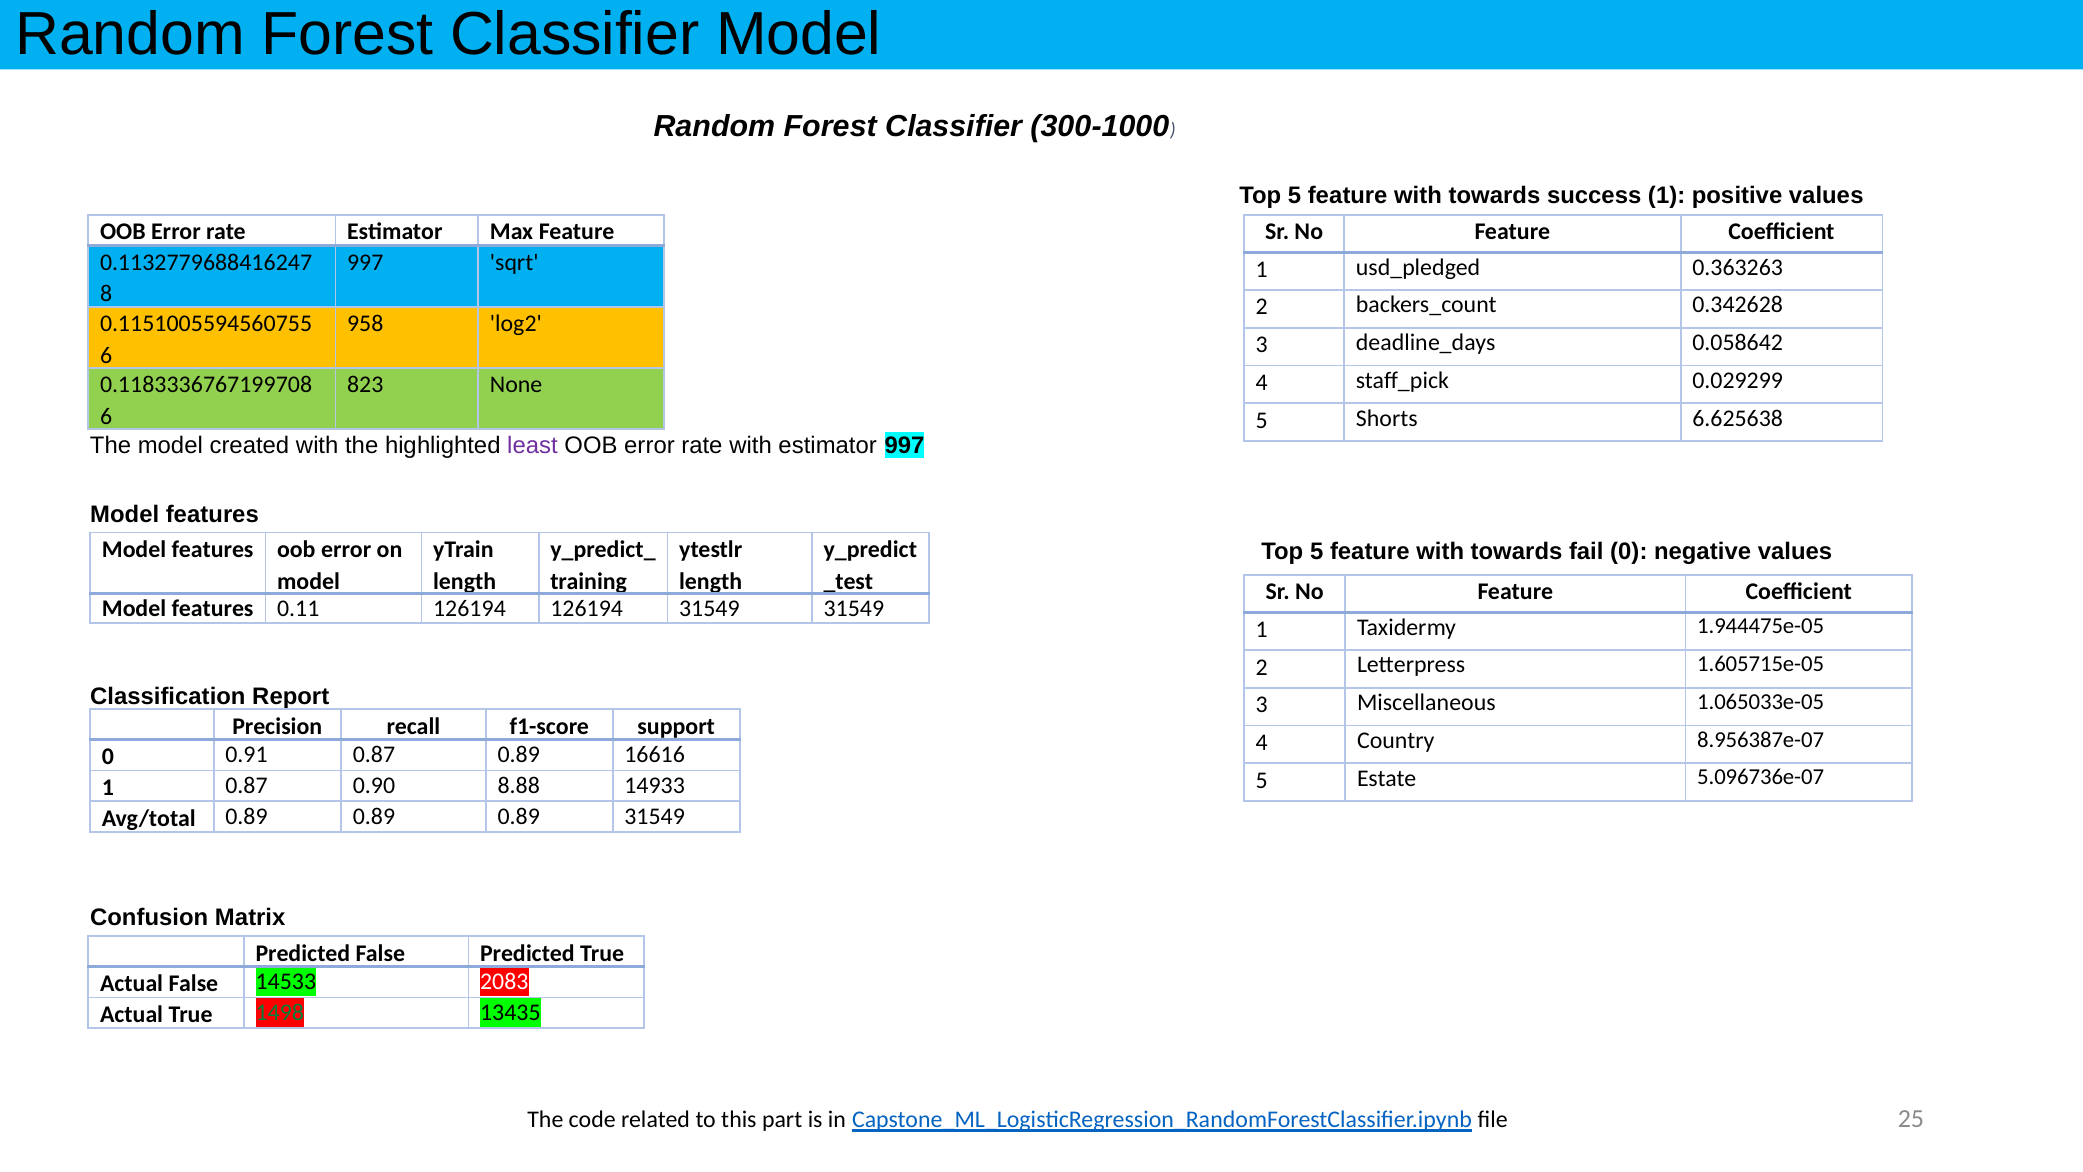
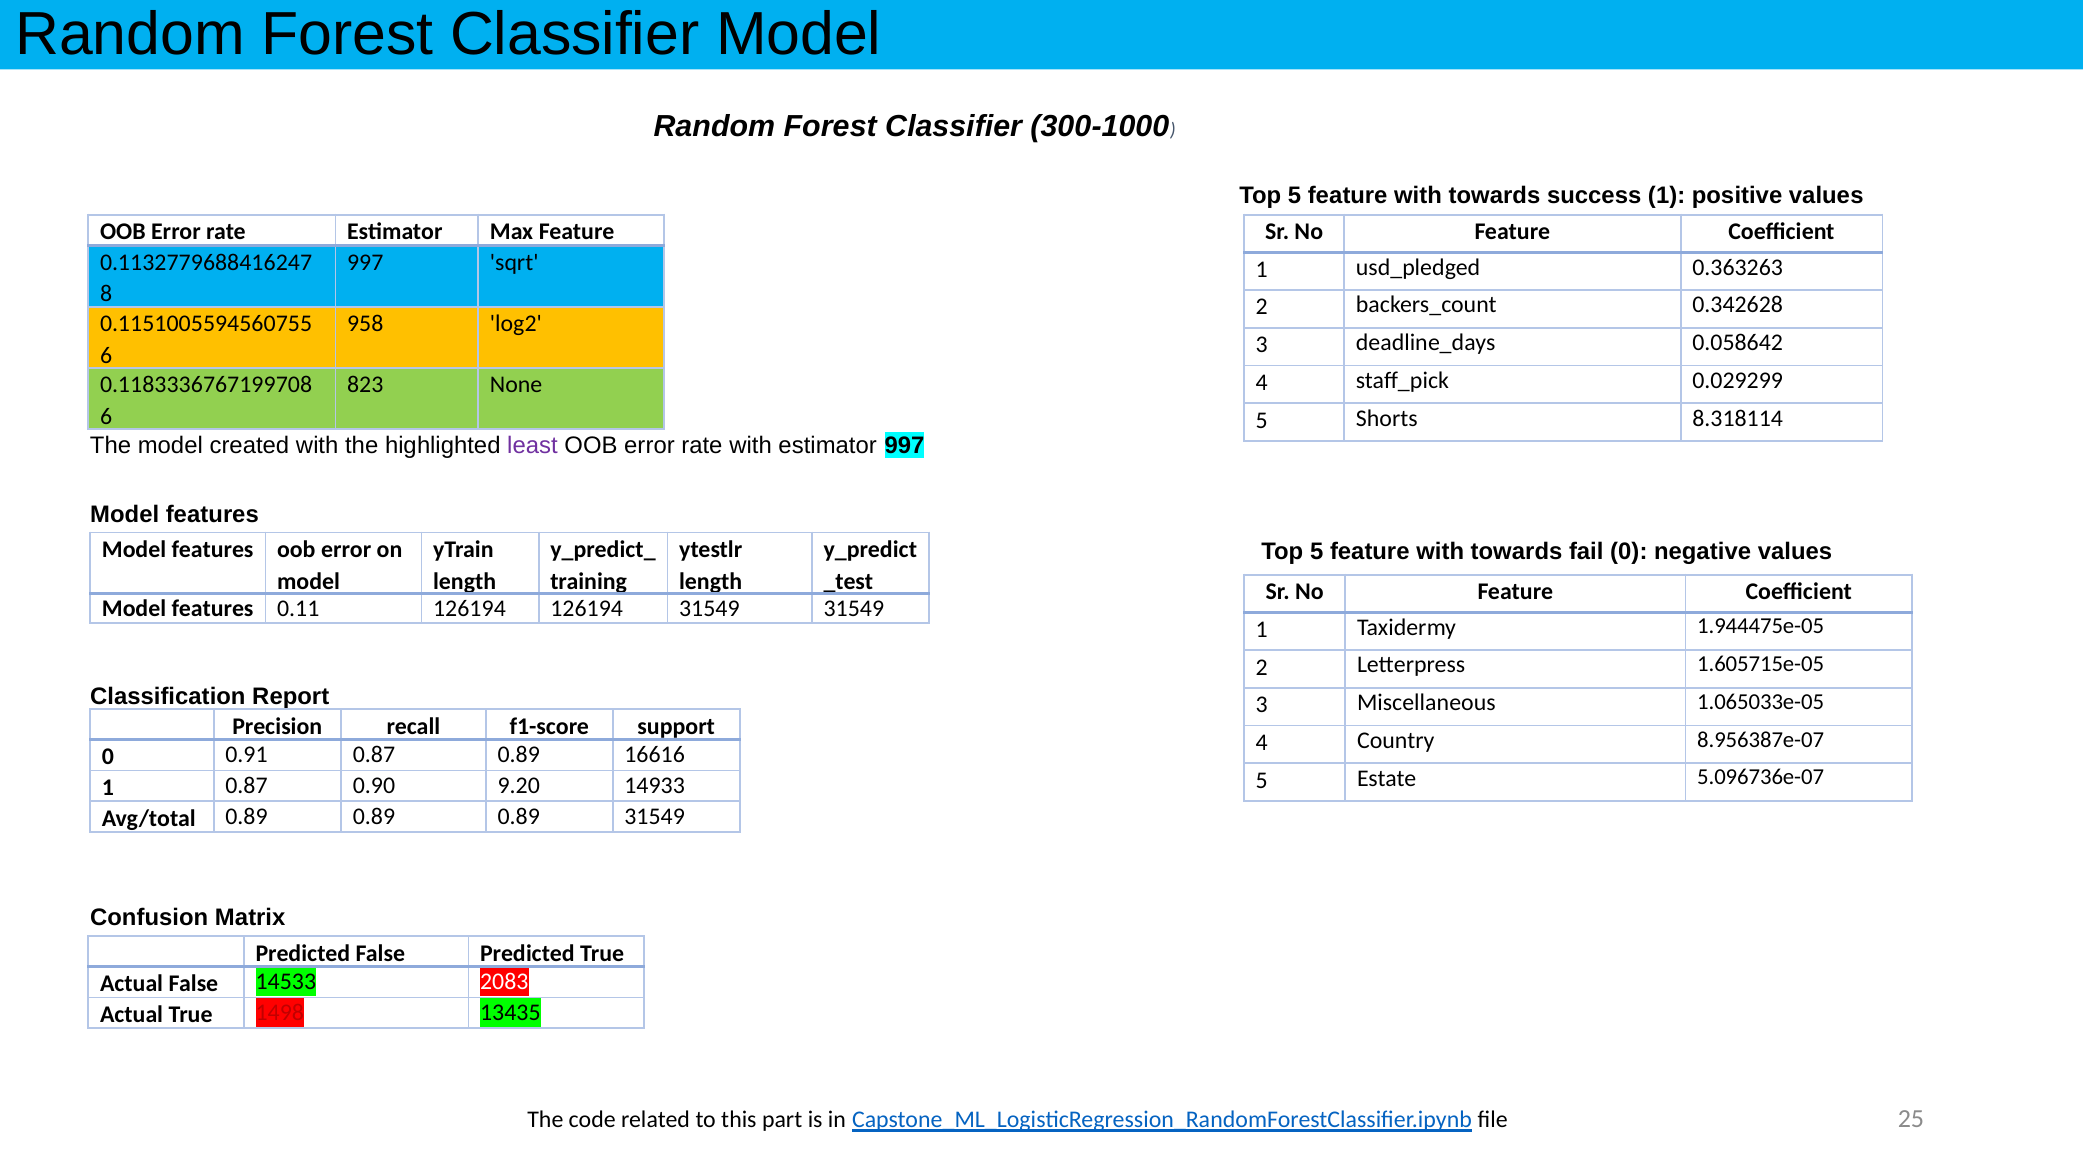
6.625638: 6.625638 -> 8.318114
8.88: 8.88 -> 9.20
1498 colour: green -> red
